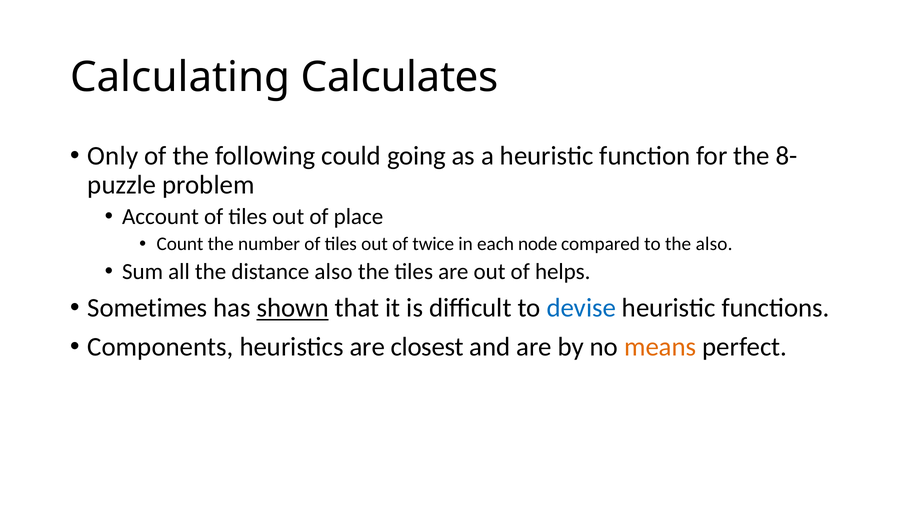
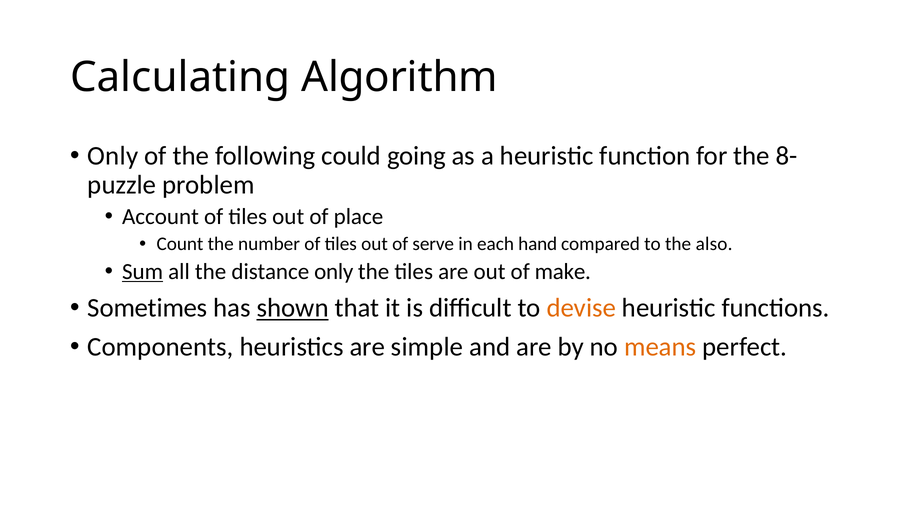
Calculates: Calculates -> Algorithm
twice: twice -> serve
node: node -> hand
Sum underline: none -> present
distance also: also -> only
helps: helps -> make
devise colour: blue -> orange
closest: closest -> simple
